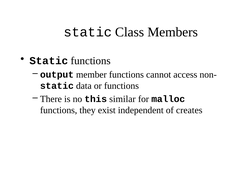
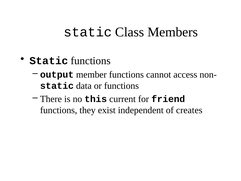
similar: similar -> current
malloc: malloc -> friend
